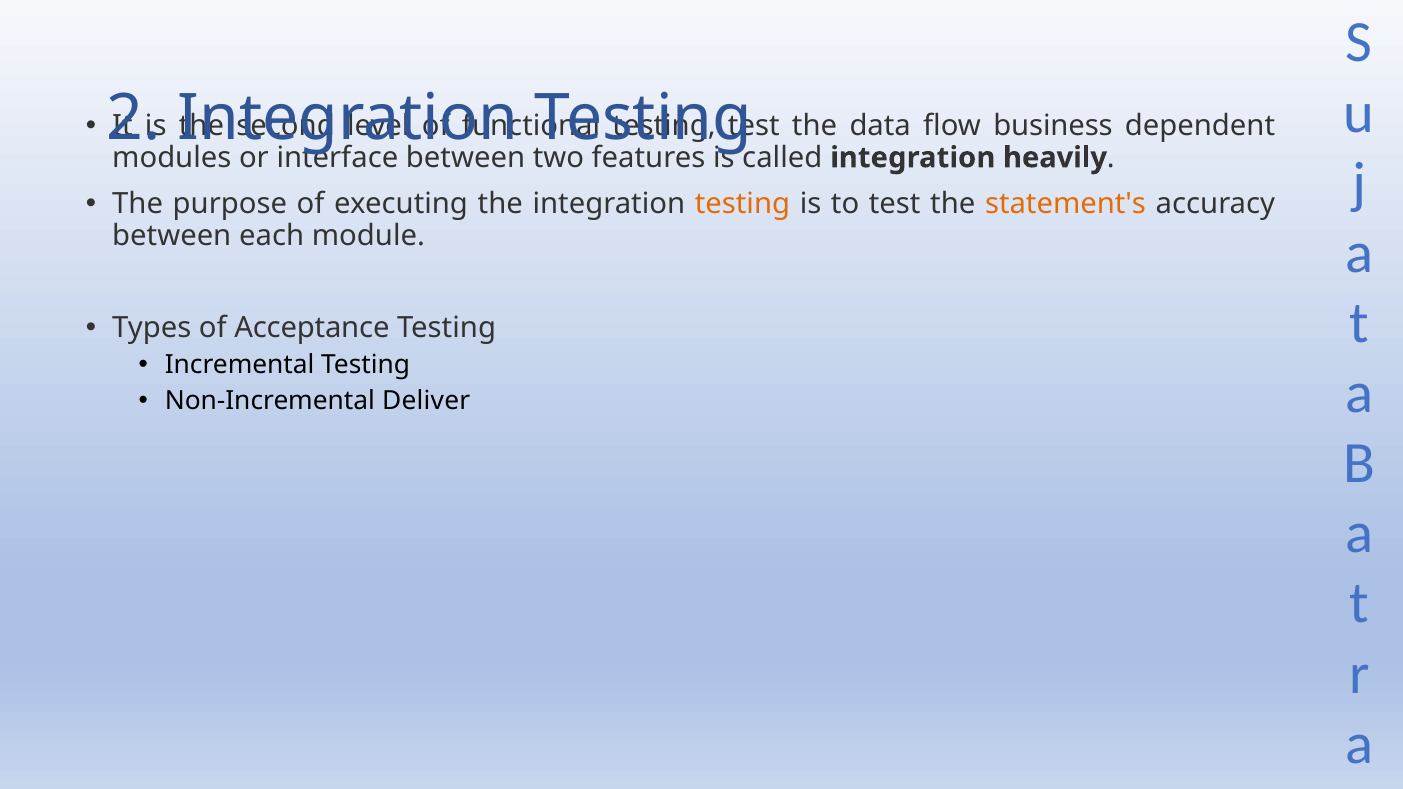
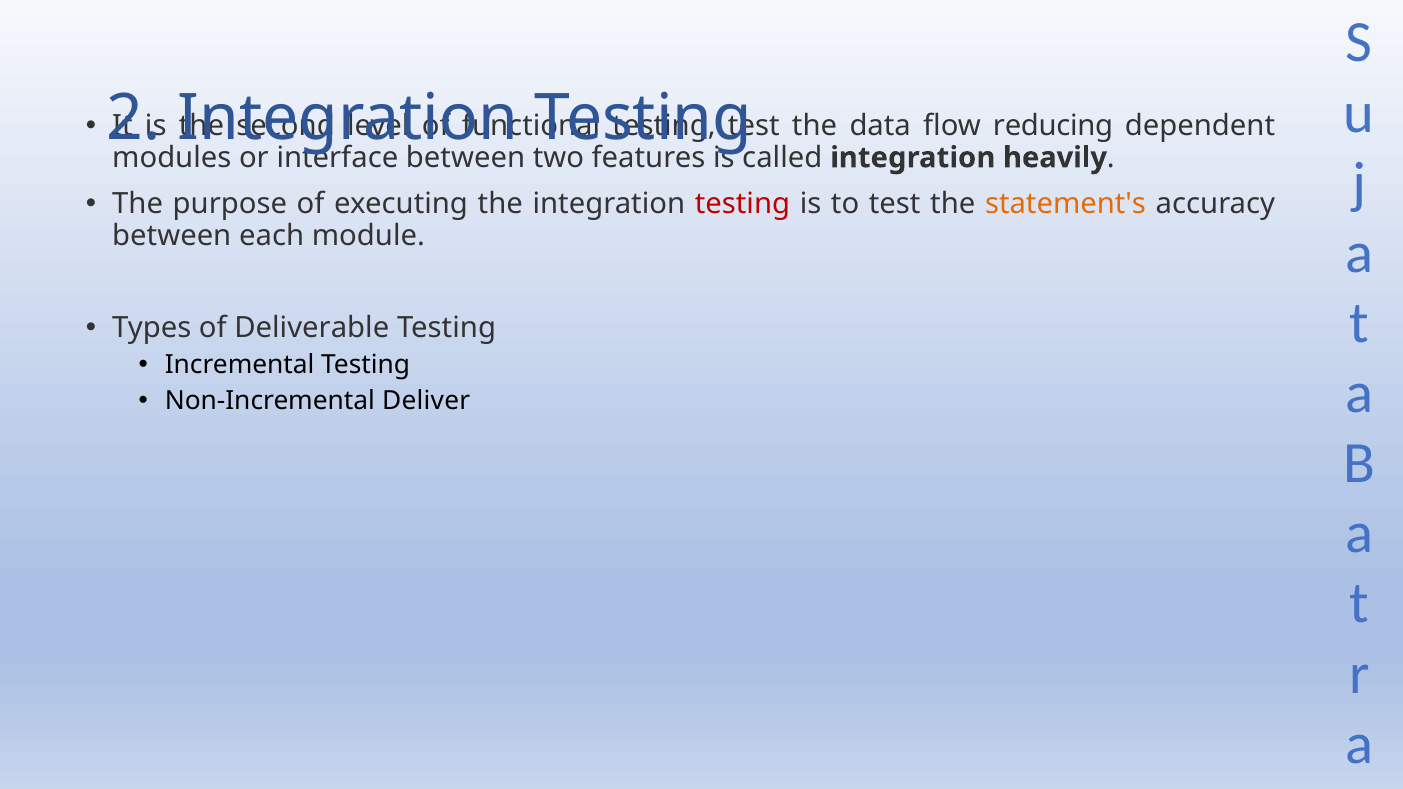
business: business -> reducing
testing at (742, 204) colour: orange -> red
Acceptance: Acceptance -> Deliverable
